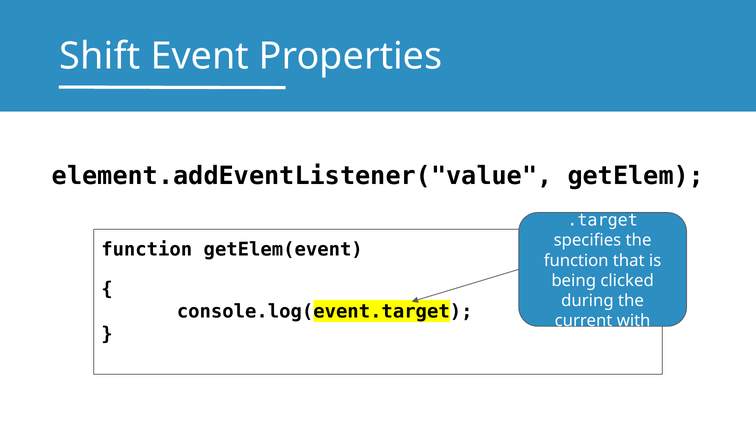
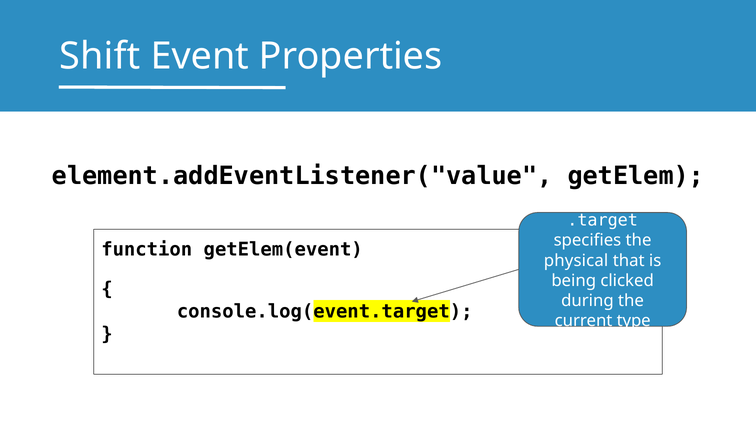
function at (576, 261): function -> physical
with: with -> type
